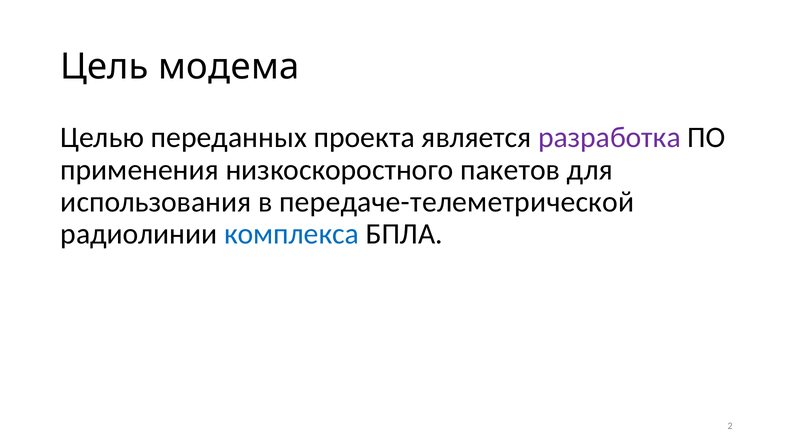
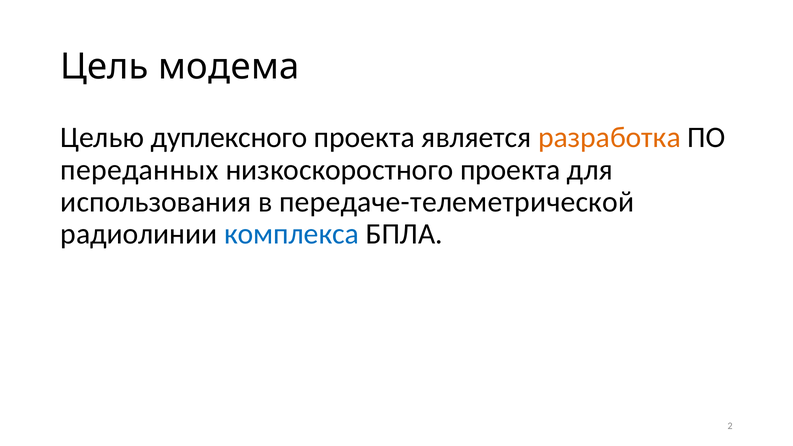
переданных: переданных -> дуплексного
разработка colour: purple -> orange
применения: применения -> переданных
низкоскоростного пакетов: пакетов -> проекта
